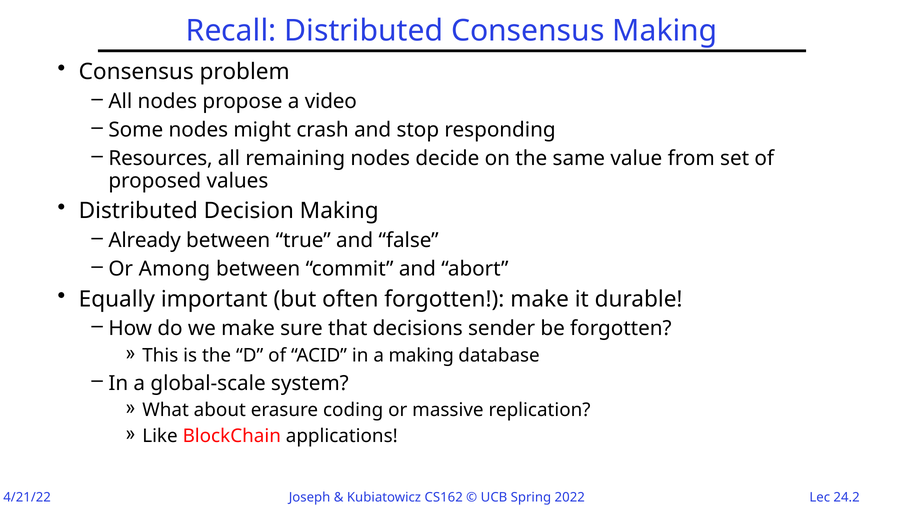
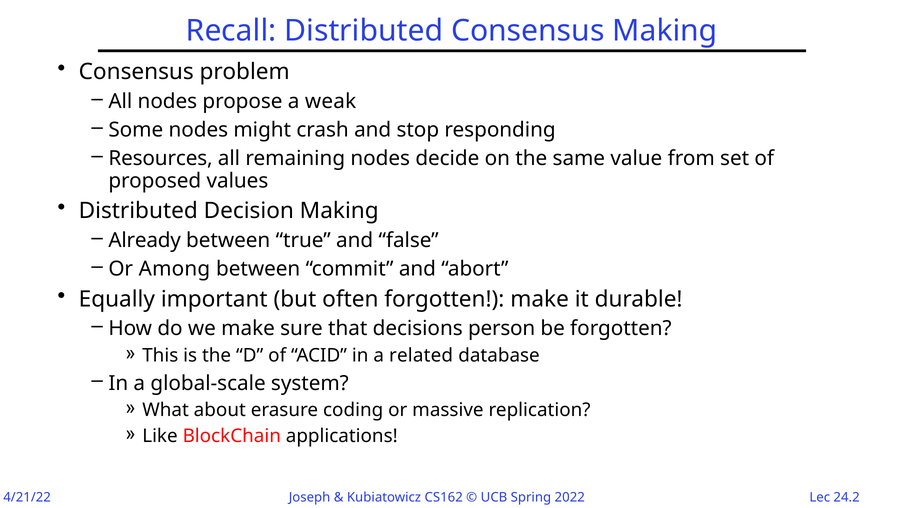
video: video -> weak
sender: sender -> person
a making: making -> related
